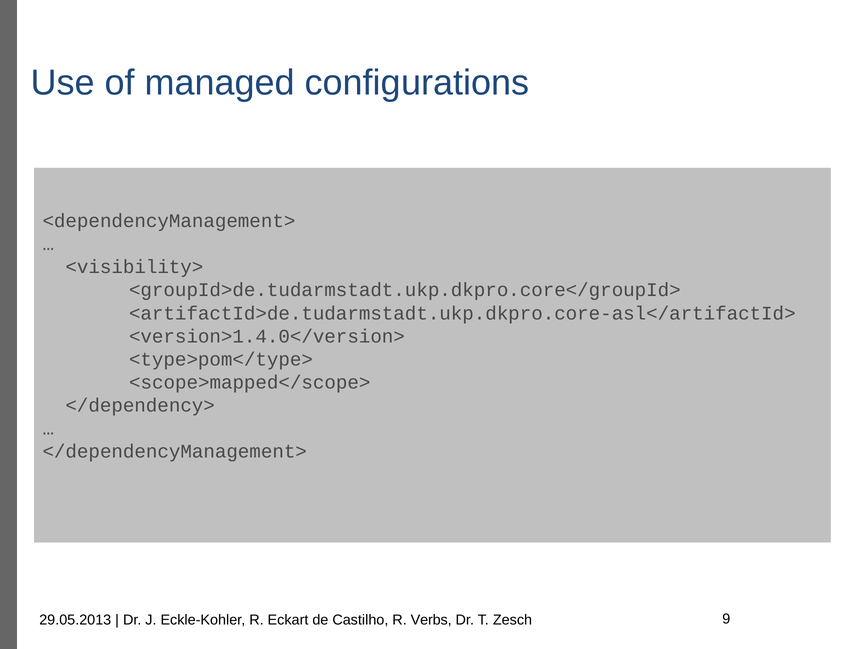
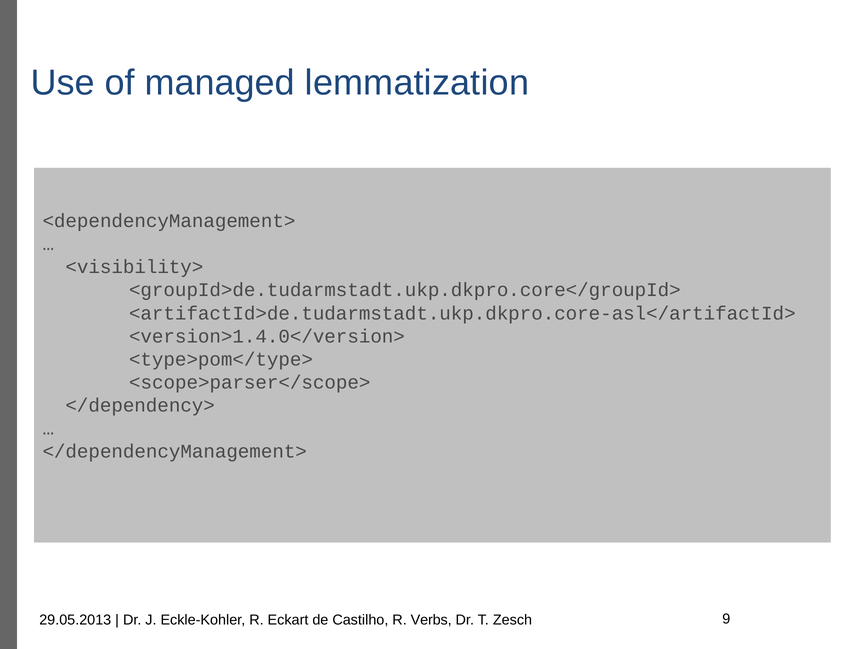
configurations: configurations -> lemmatization
<scope>mapped</scope>: <scope>mapped</scope> -> <scope>parser</scope>
